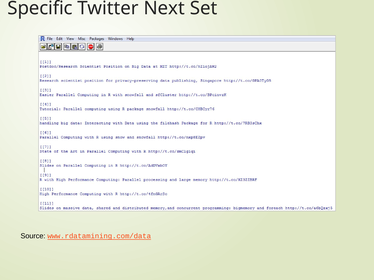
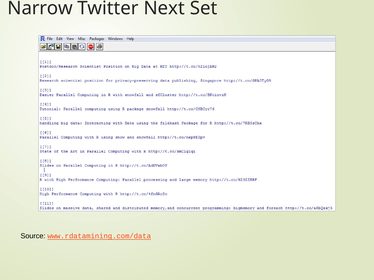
Specific: Specific -> Narrow
